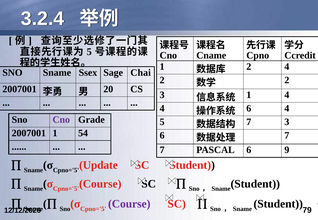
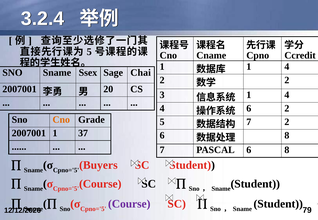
2 at (249, 67): 2 -> 1
6 4: 4 -> 2
Cno at (61, 120) colour: purple -> orange
7 3: 3 -> 2
54: 54 -> 37
7 at (287, 135): 7 -> 8
6 9: 9 -> 8
Update: Update -> Buyers
